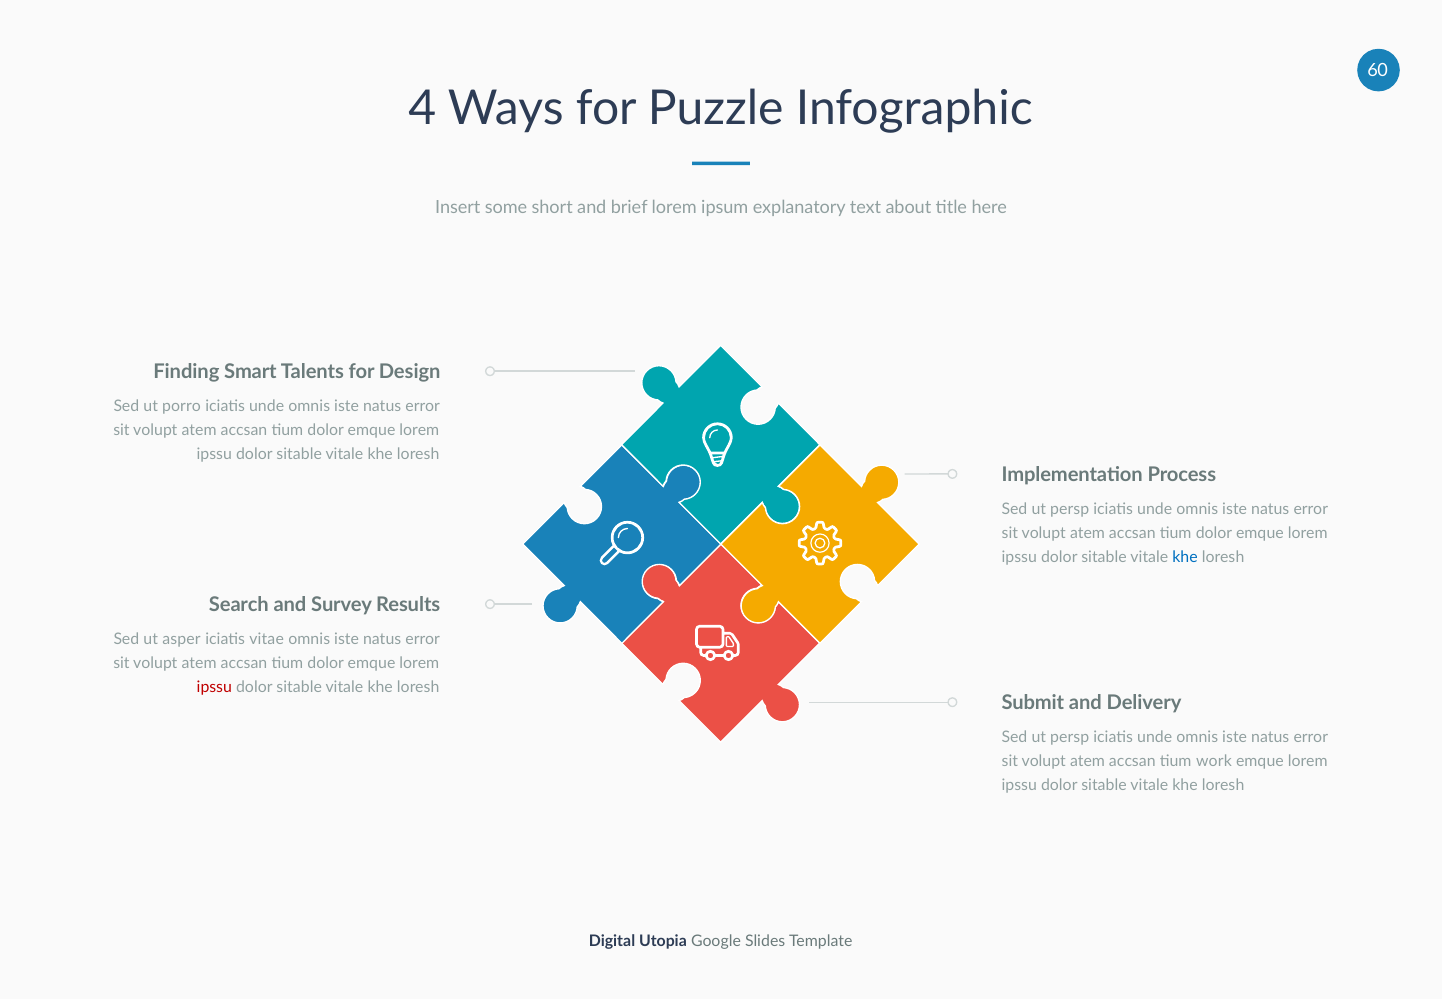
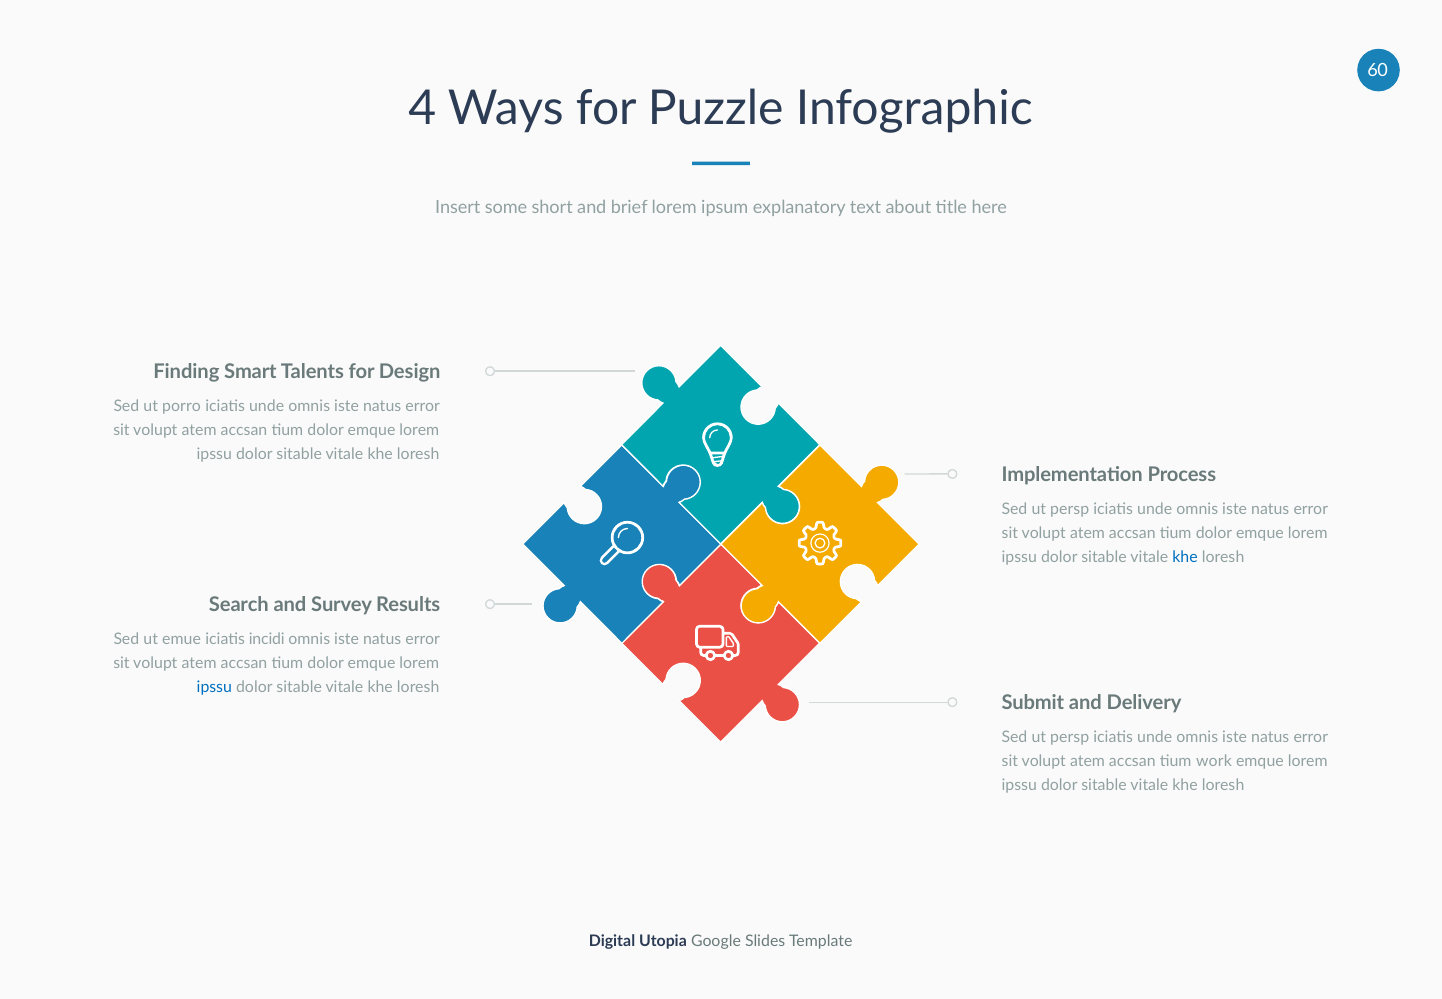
asper: asper -> emue
vitae: vitae -> incidi
ipssu at (214, 687) colour: red -> blue
